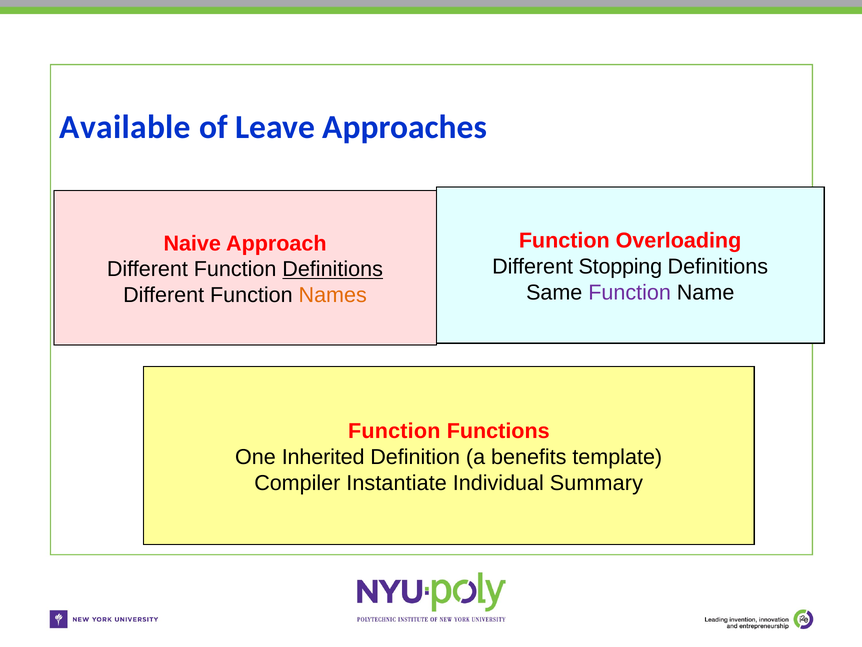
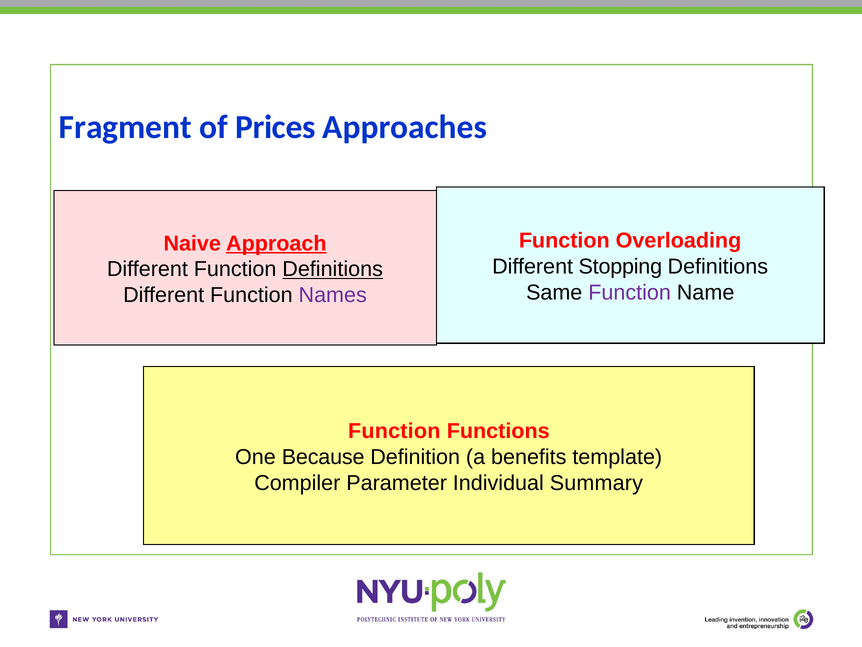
Available: Available -> Fragment
Leave: Leave -> Prices
Approach underline: none -> present
Names colour: orange -> purple
Inherited: Inherited -> Because
Instantiate: Instantiate -> Parameter
